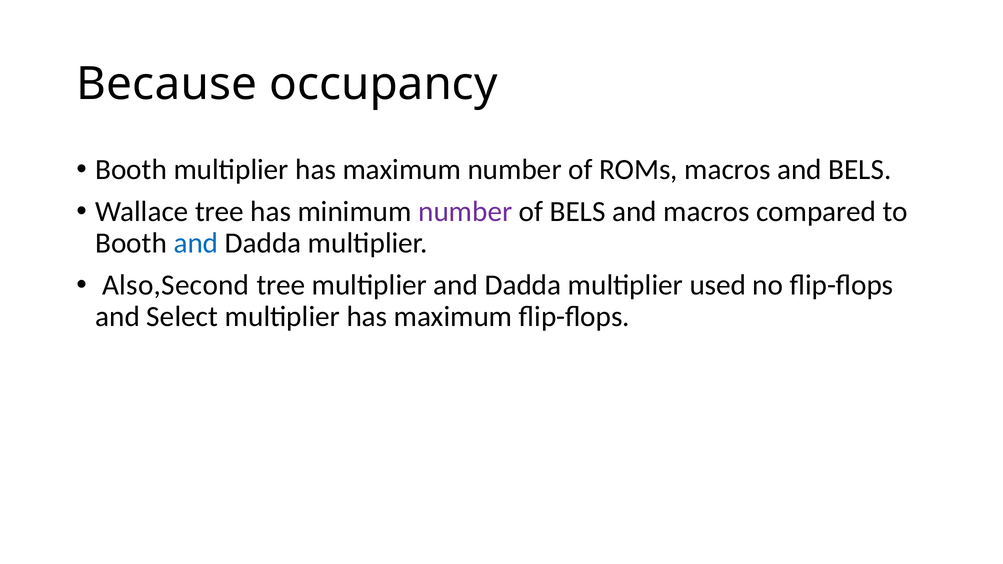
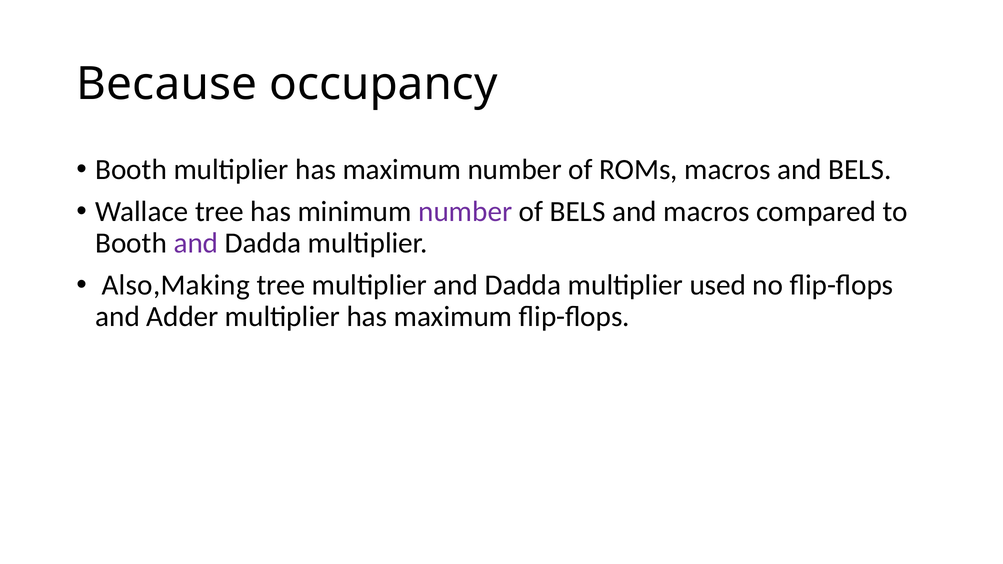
and at (196, 243) colour: blue -> purple
Also,Second: Also,Second -> Also,Making
Select: Select -> Adder
